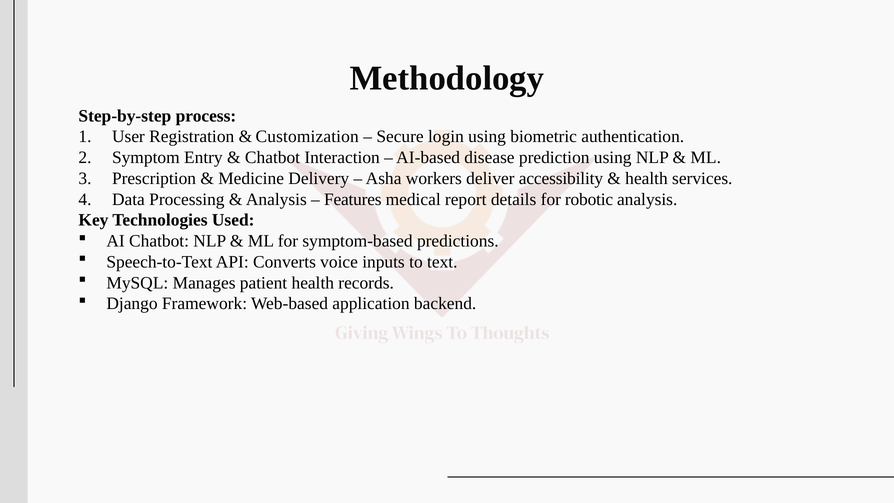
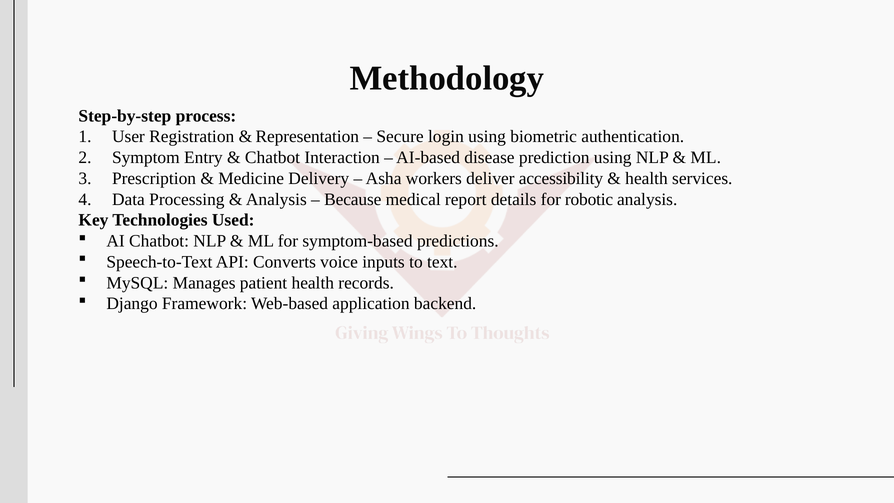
Customization: Customization -> Representation
Features: Features -> Because
